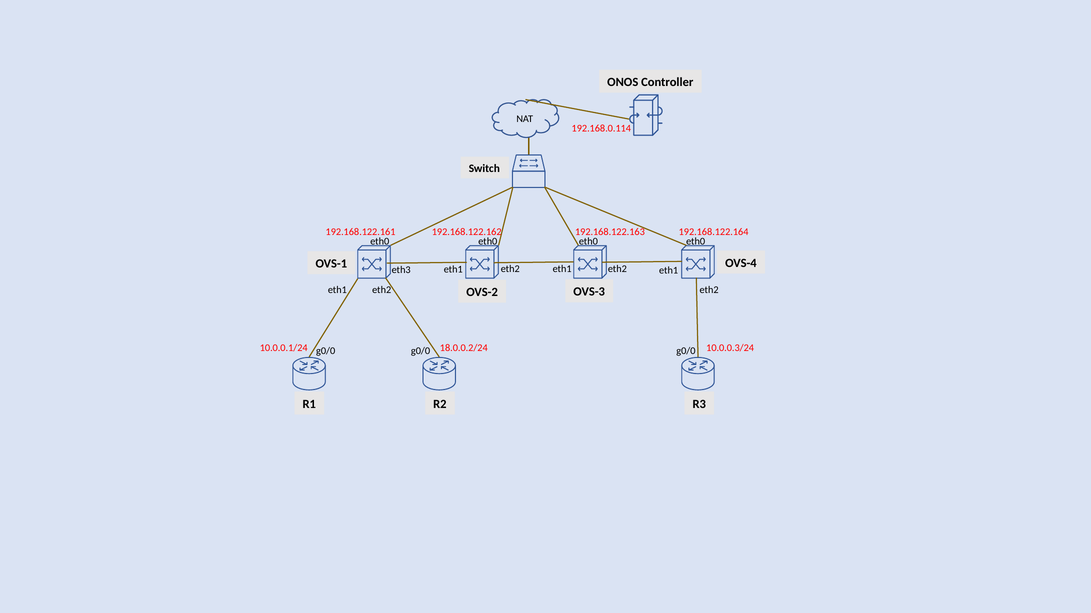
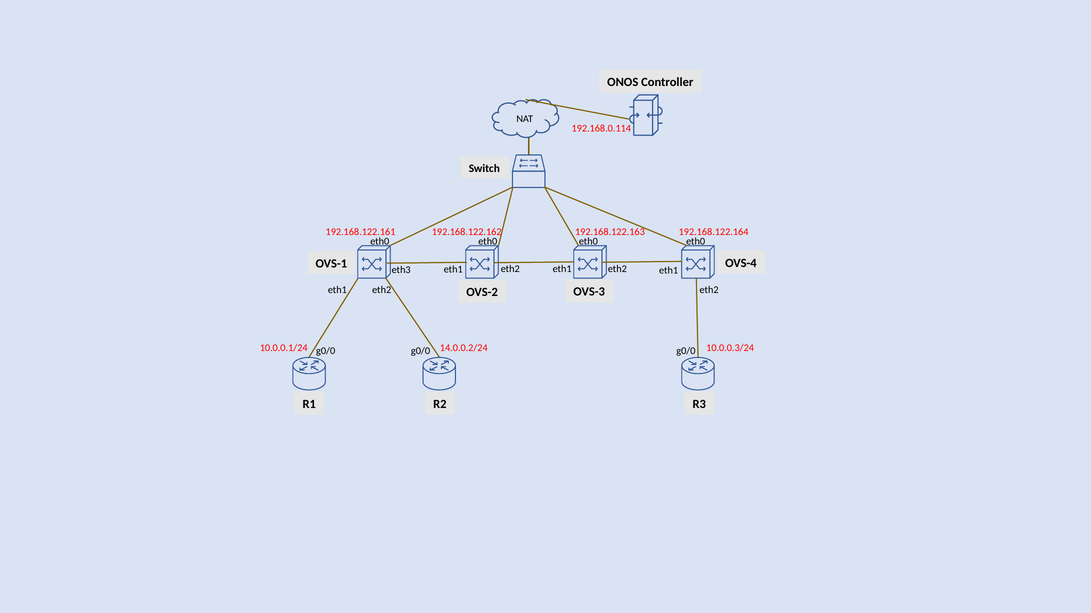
18.0.0.2/24: 18.0.0.2/24 -> 14.0.0.2/24
